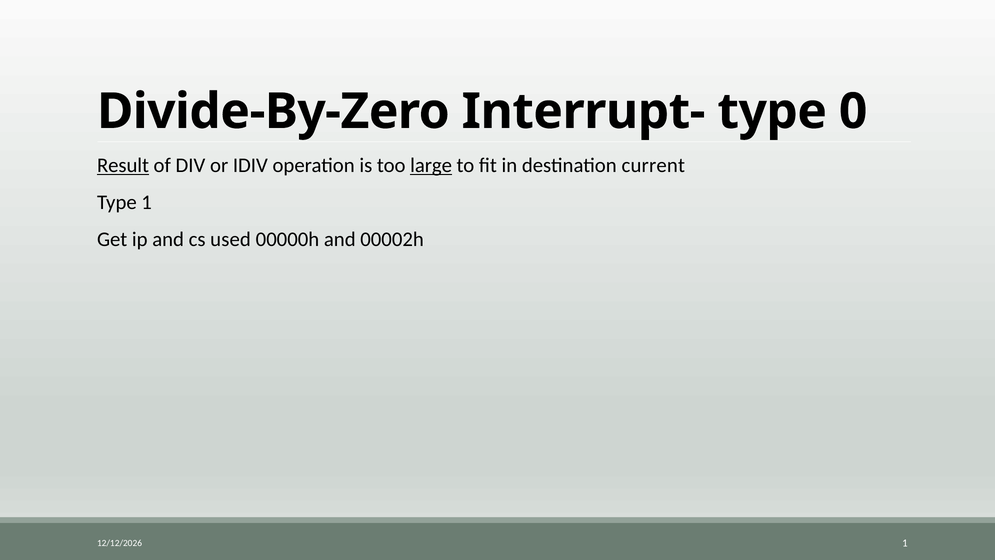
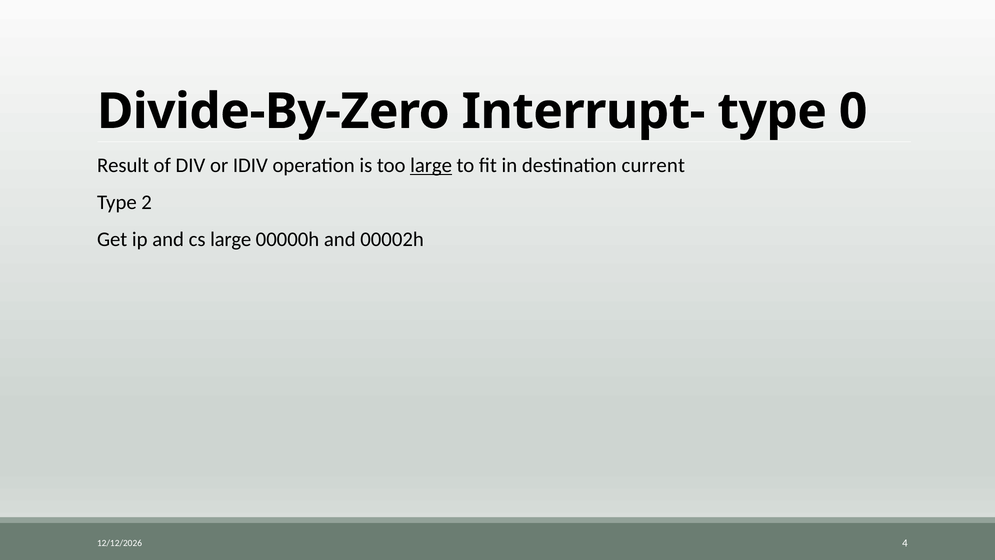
Result underline: present -> none
Type 1: 1 -> 2
cs used: used -> large
1 at (905, 543): 1 -> 4
